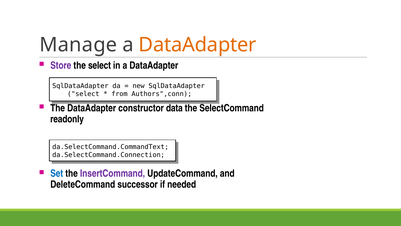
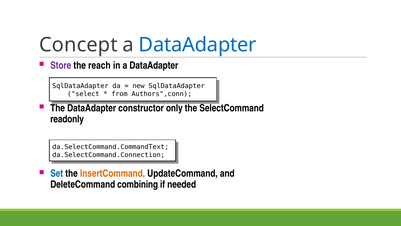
Manage: Manage -> Concept
DataAdapter at (198, 45) colour: orange -> blue
the select: select -> reach
data: data -> only
InsertCommand colour: purple -> orange
successor: successor -> combining
